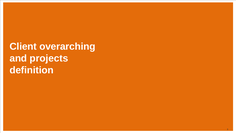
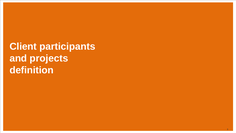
overarching: overarching -> participants
